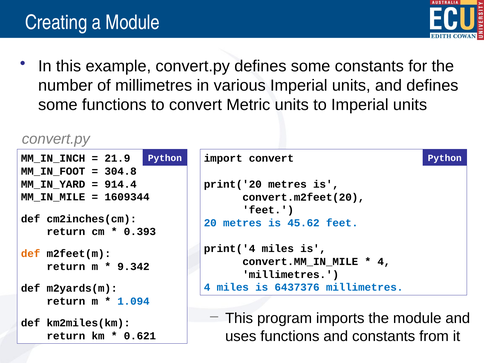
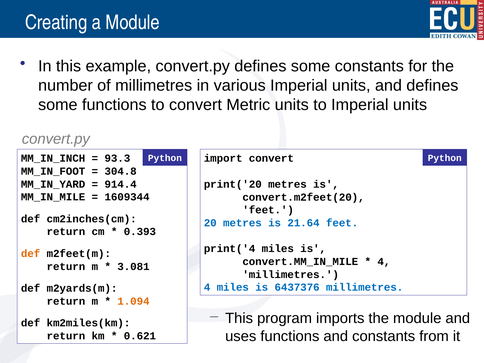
21.9: 21.9 -> 93.3
45.62: 45.62 -> 21.64
9.342: 9.342 -> 3.081
1.094 colour: blue -> orange
